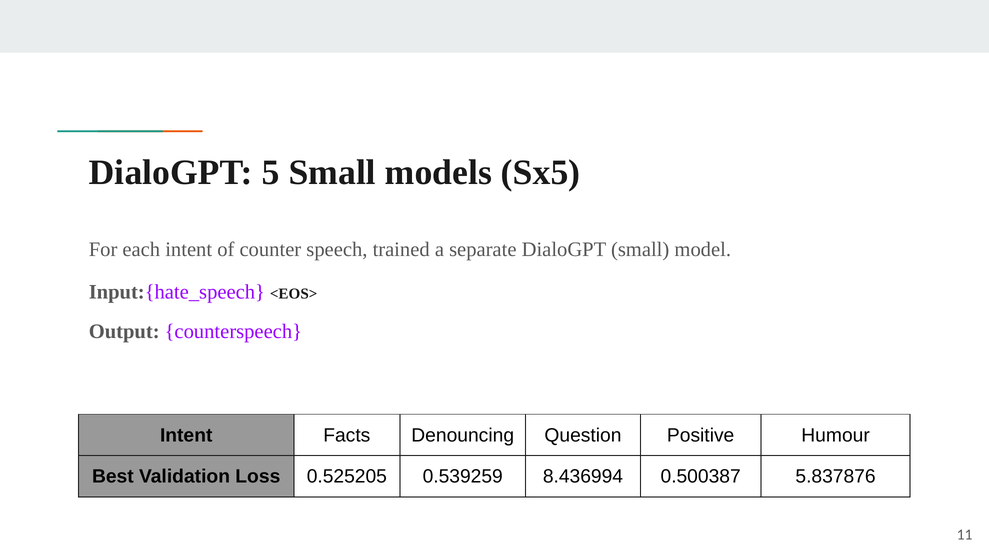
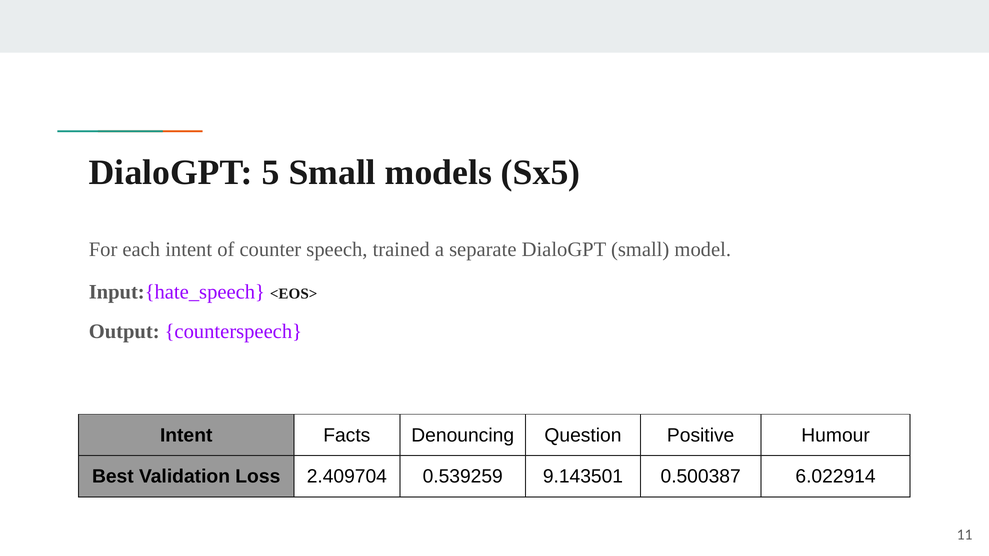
0.525205: 0.525205 -> 2.409704
8.436994: 8.436994 -> 9.143501
5.837876: 5.837876 -> 6.022914
